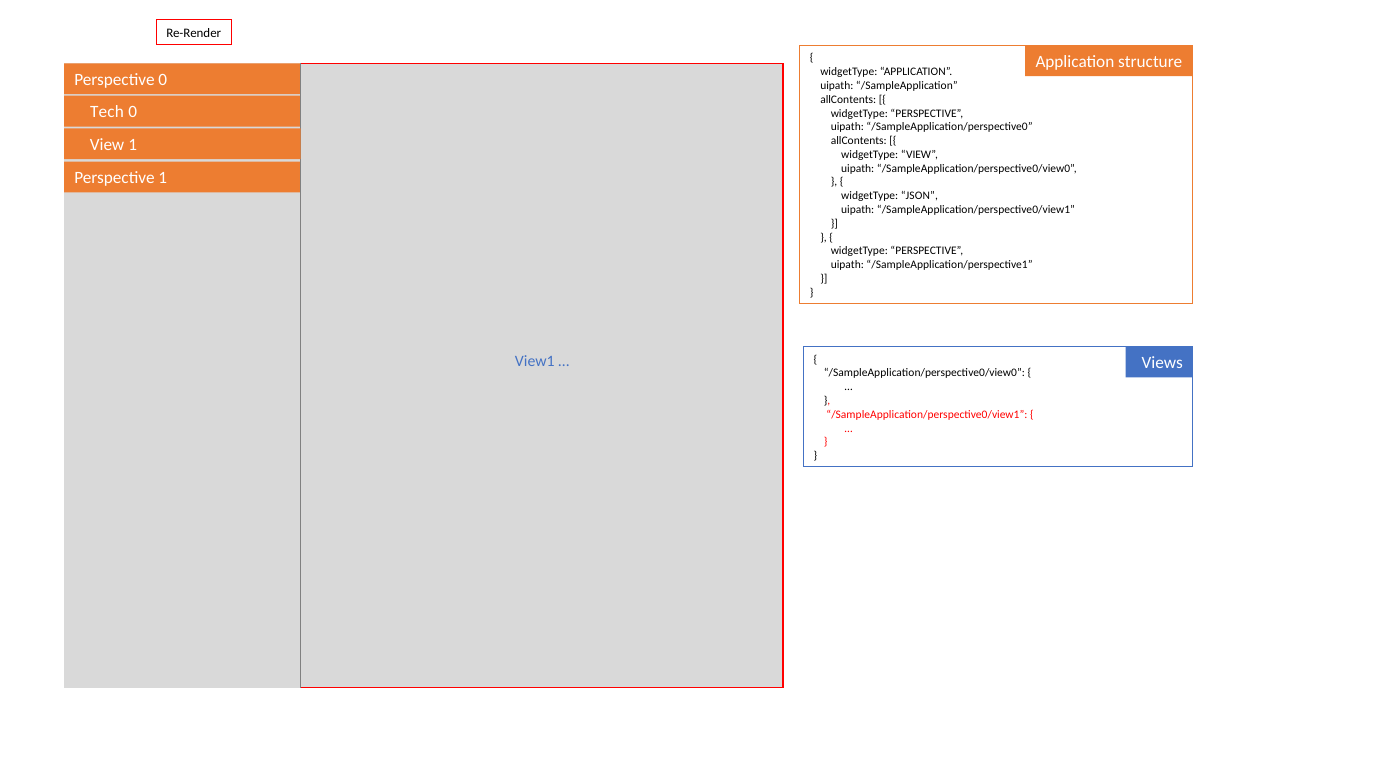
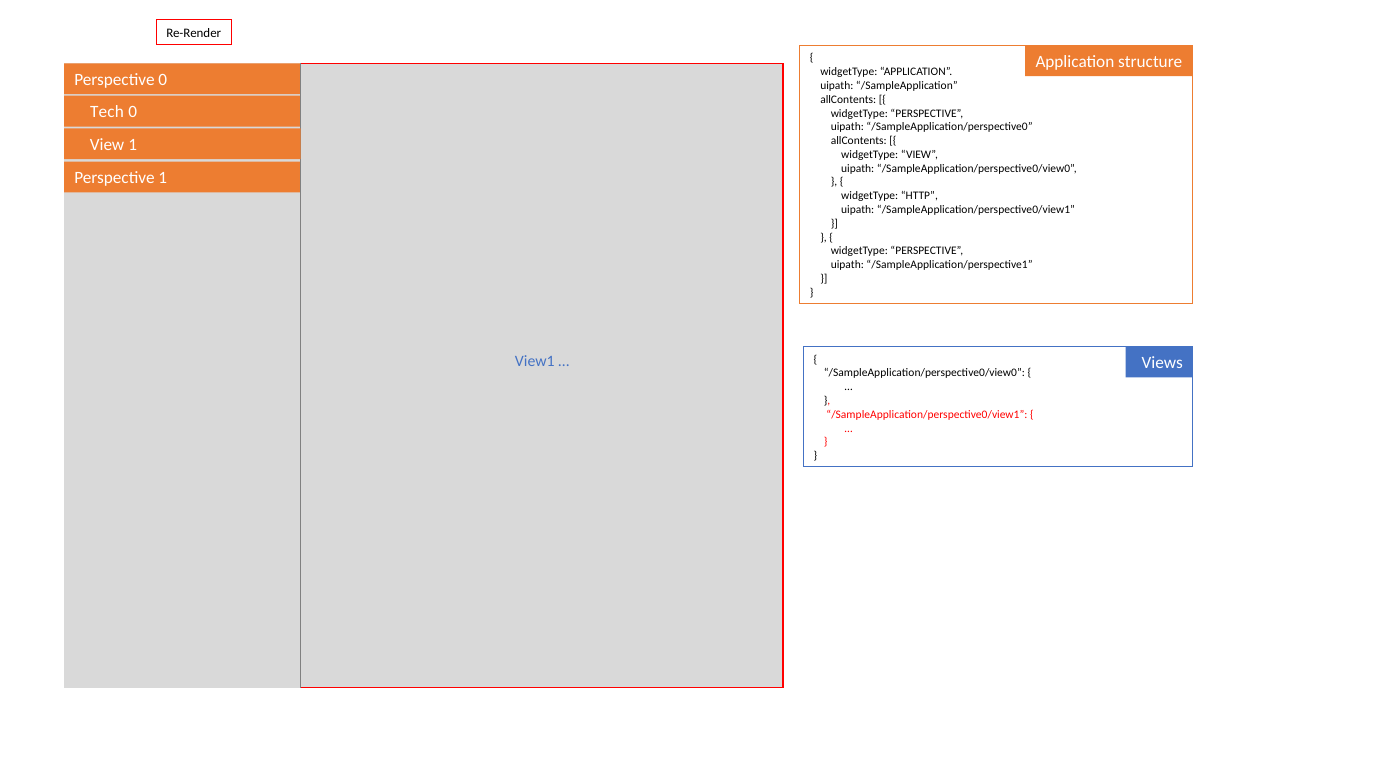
JSON: JSON -> HTTP
